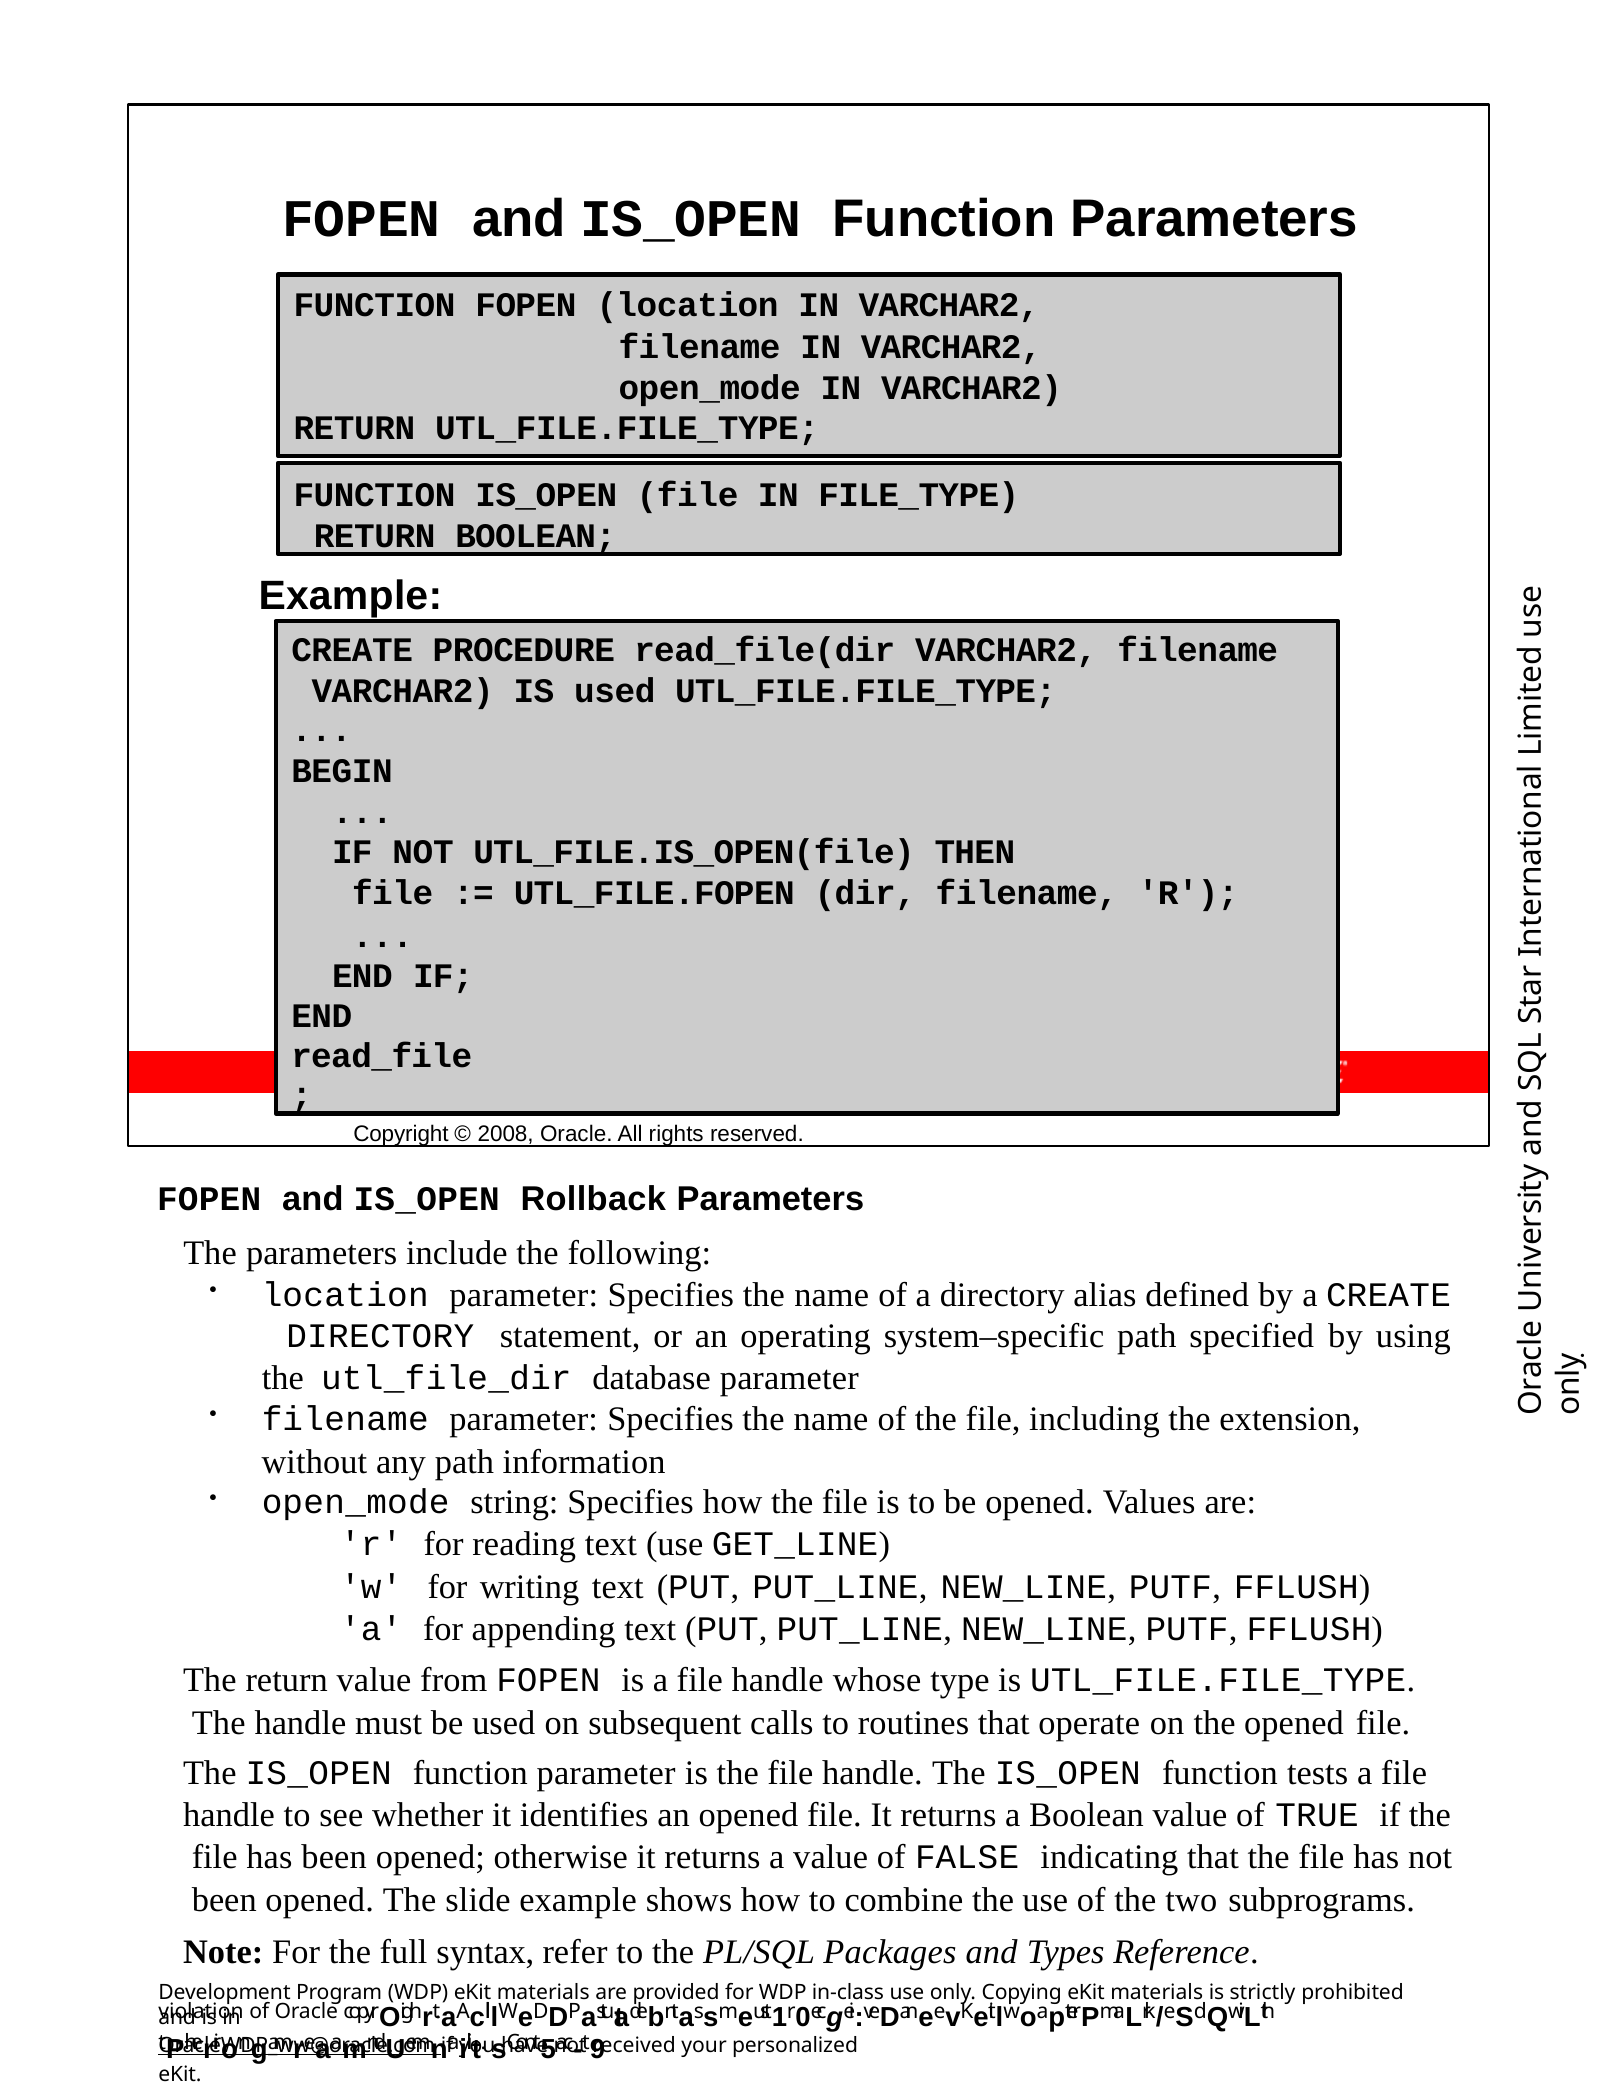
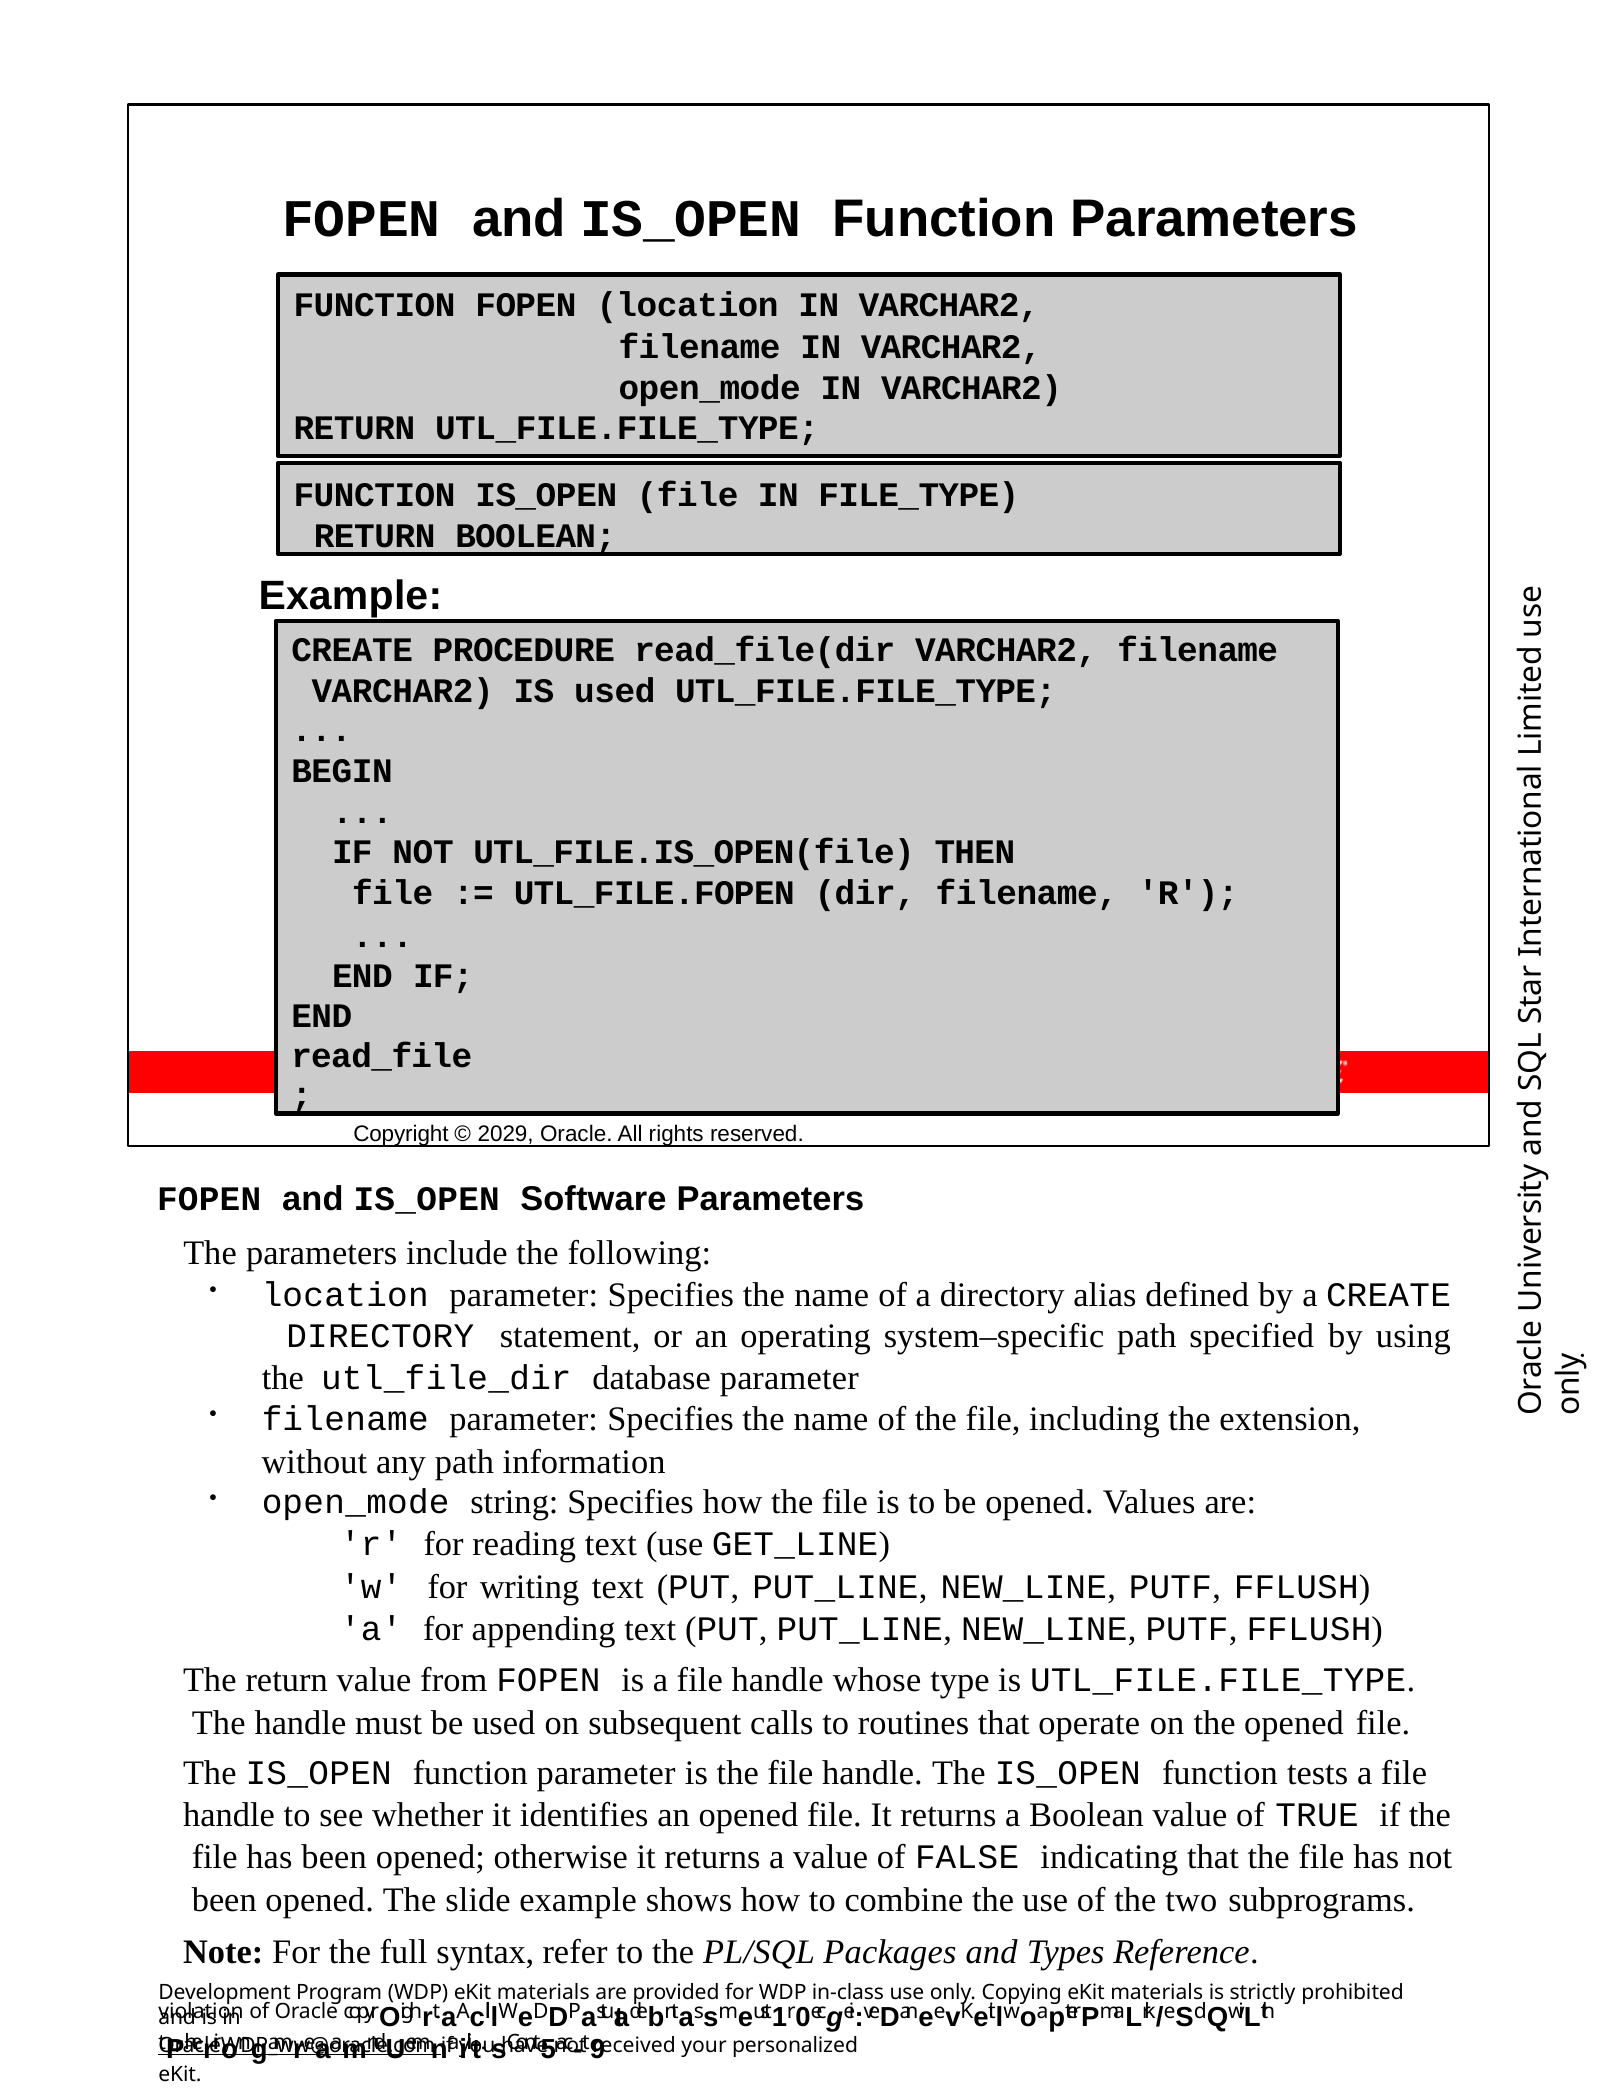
2008: 2008 -> 2029
Rollback: Rollback -> Software
